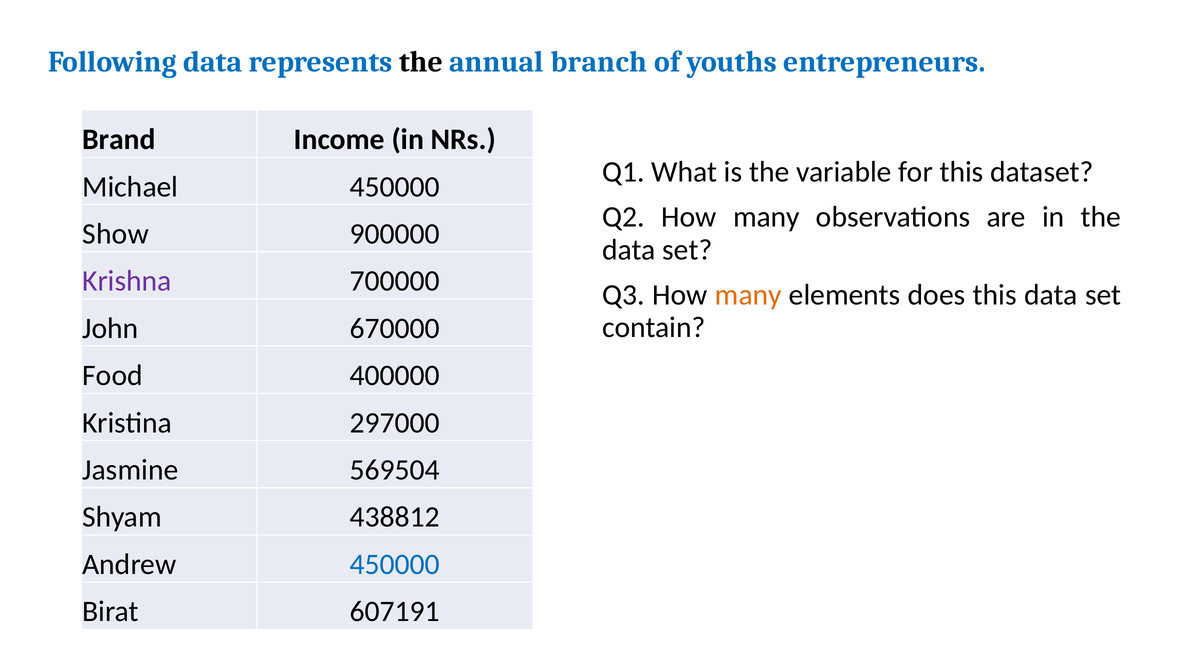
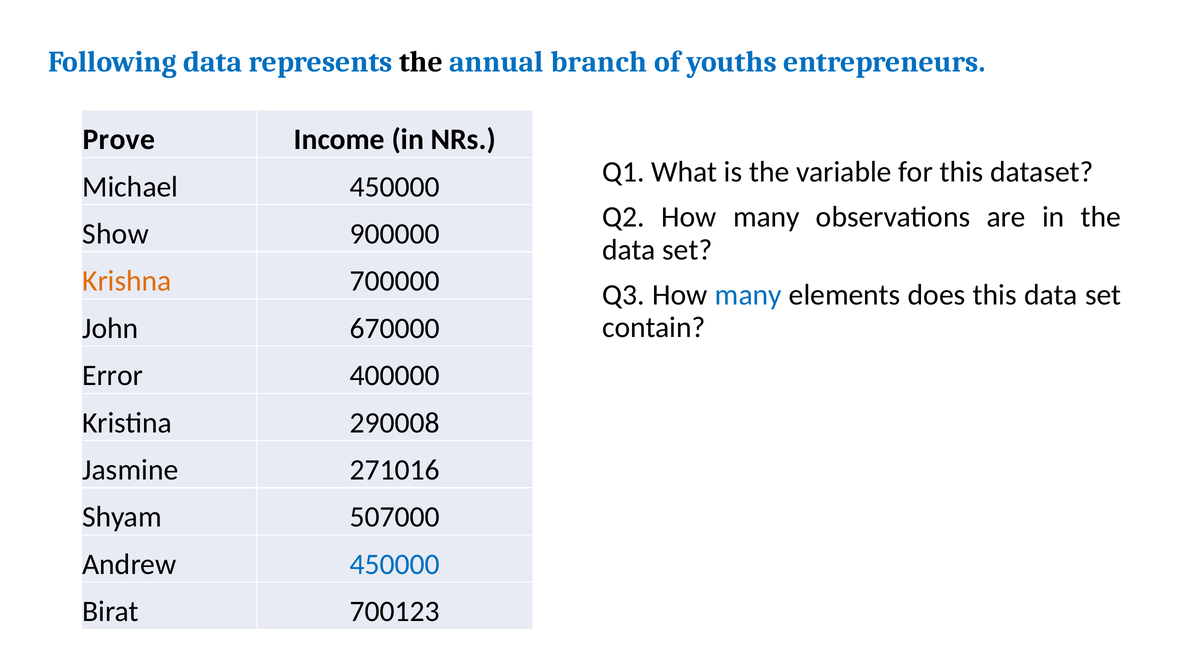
Brand: Brand -> Prove
Krishna colour: purple -> orange
many at (748, 295) colour: orange -> blue
Food: Food -> Error
297000: 297000 -> 290008
569504: 569504 -> 271016
438812: 438812 -> 507000
607191: 607191 -> 700123
